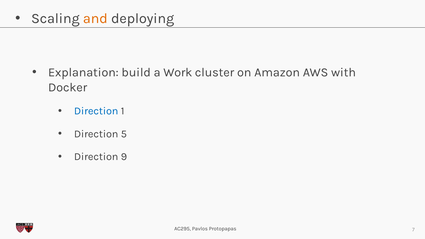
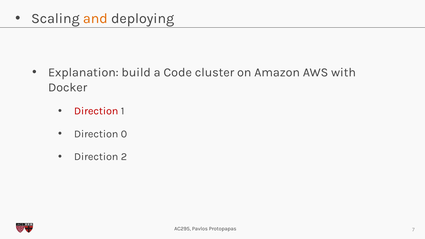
Work: Work -> Code
Direction at (96, 111) colour: blue -> red
5: 5 -> 0
9: 9 -> 2
